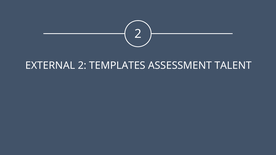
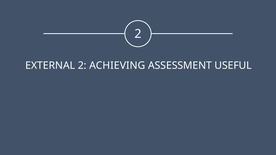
TEMPLATES: TEMPLATES -> ACHIEVING
TALENT: TALENT -> USEFUL
